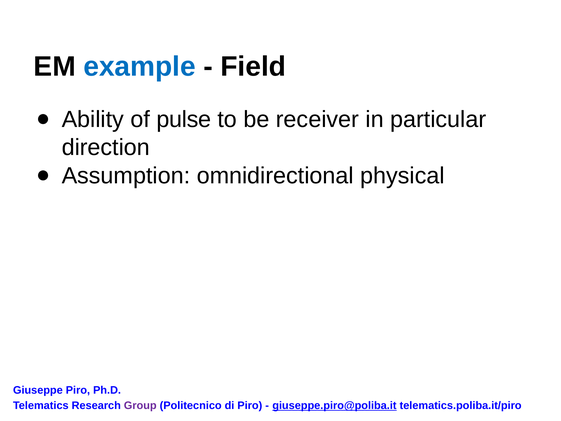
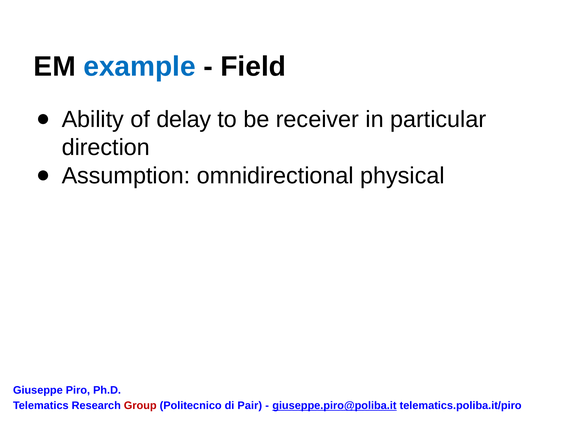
pulse: pulse -> delay
Group colour: purple -> red
di Piro: Piro -> Pair
